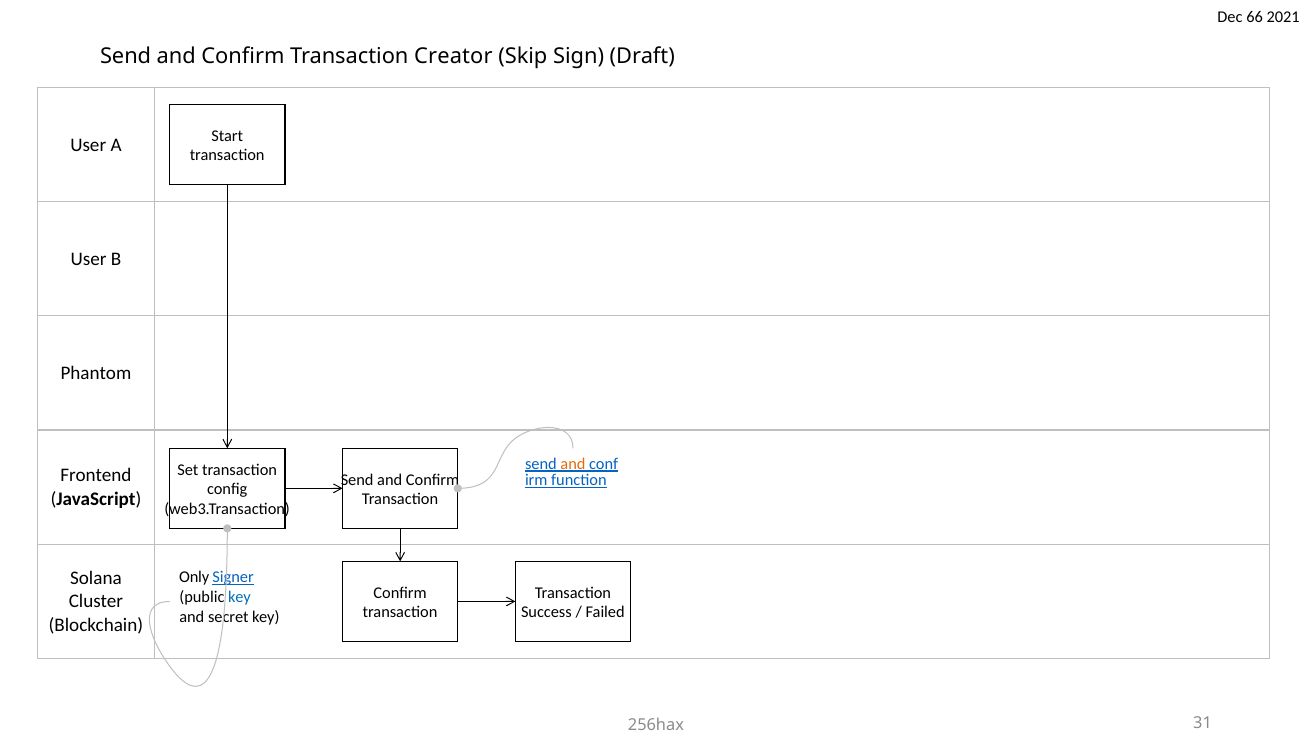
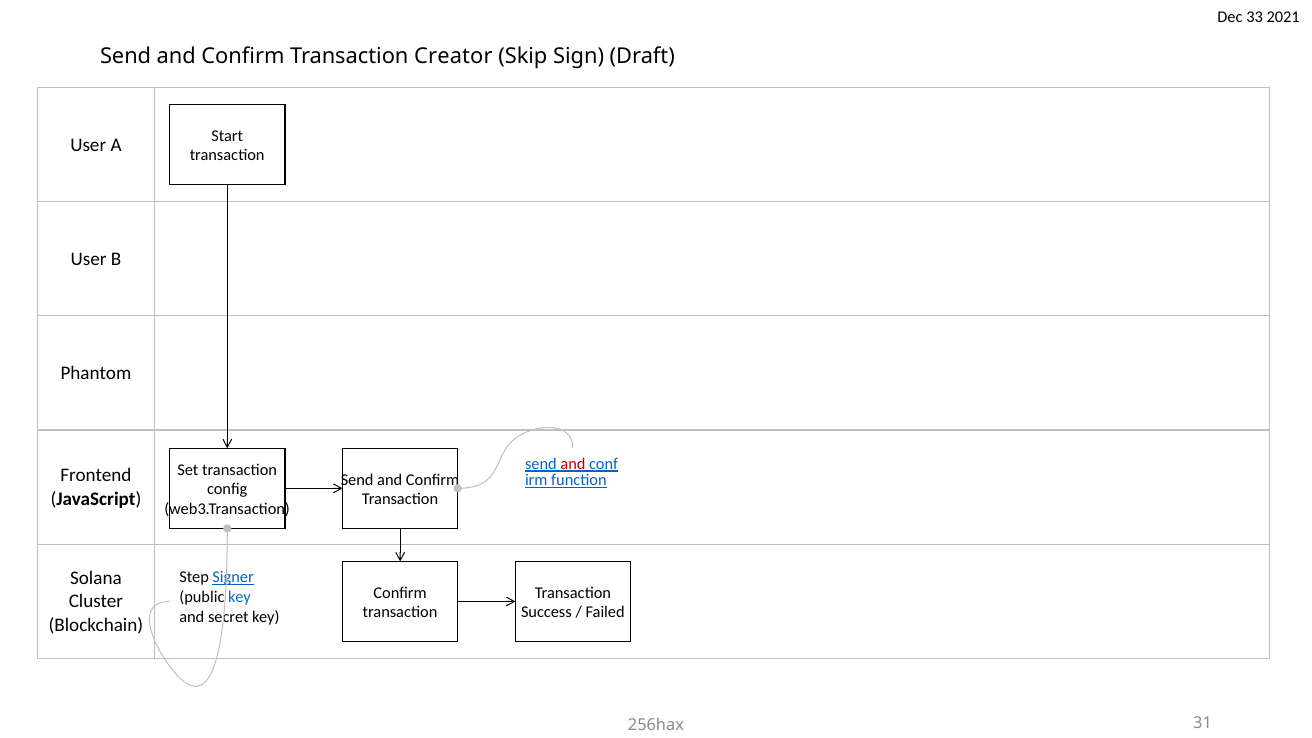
66: 66 -> 33
and at (573, 464) colour: orange -> red
Only: Only -> Step
